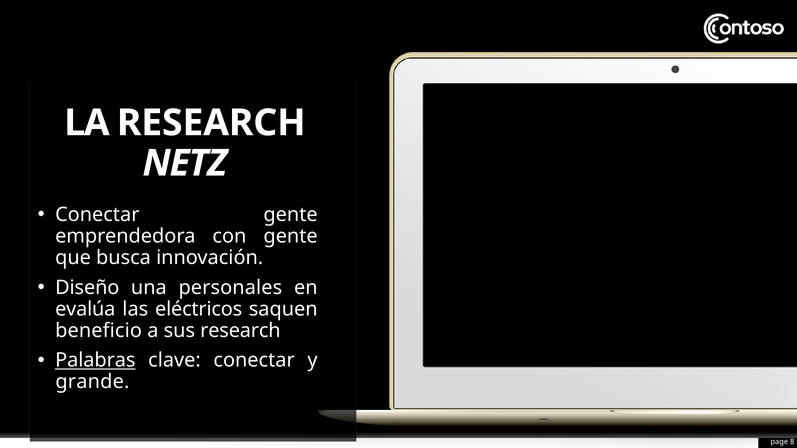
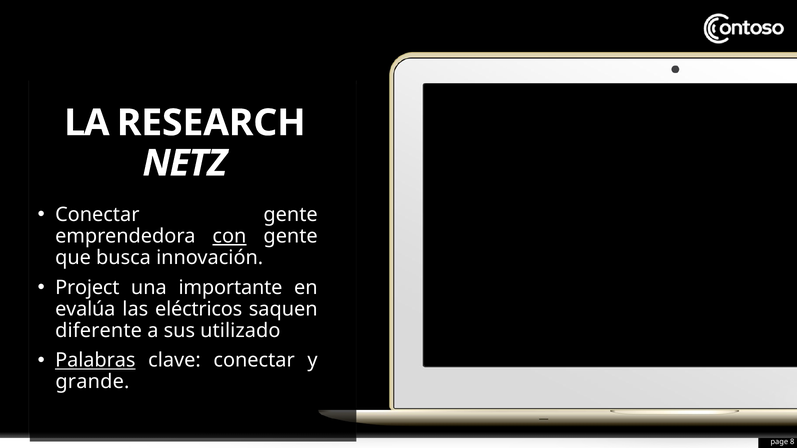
con underline: none -> present
Diseño: Diseño -> Project
personales: personales -> importante
beneficio: beneficio -> diferente
sus research: research -> utilizado
